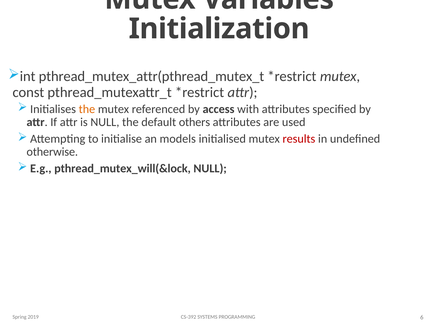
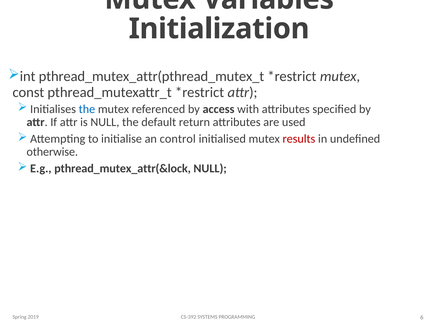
the at (87, 109) colour: orange -> blue
others: others -> return
models: models -> control
pthread_mutex_will(&lock: pthread_mutex_will(&lock -> pthread_mutex_attr(&lock
